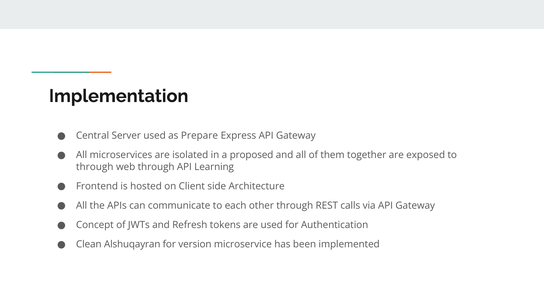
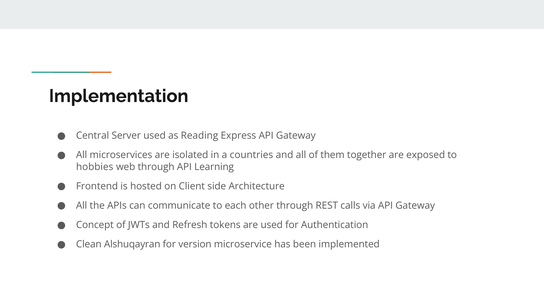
Prepare: Prepare -> Reading
proposed: proposed -> countries
through at (95, 167): through -> hobbies
